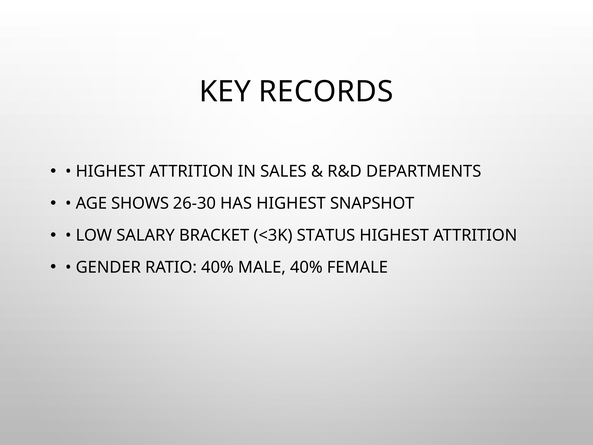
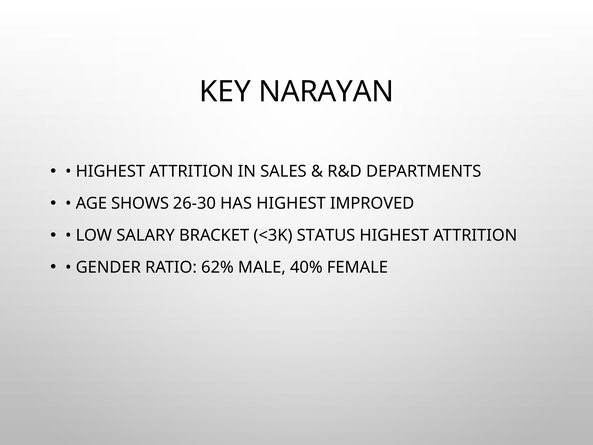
RECORDS: RECORDS -> NARAYAN
SNAPSHOT: SNAPSHOT -> IMPROVED
RATIO 40%: 40% -> 62%
